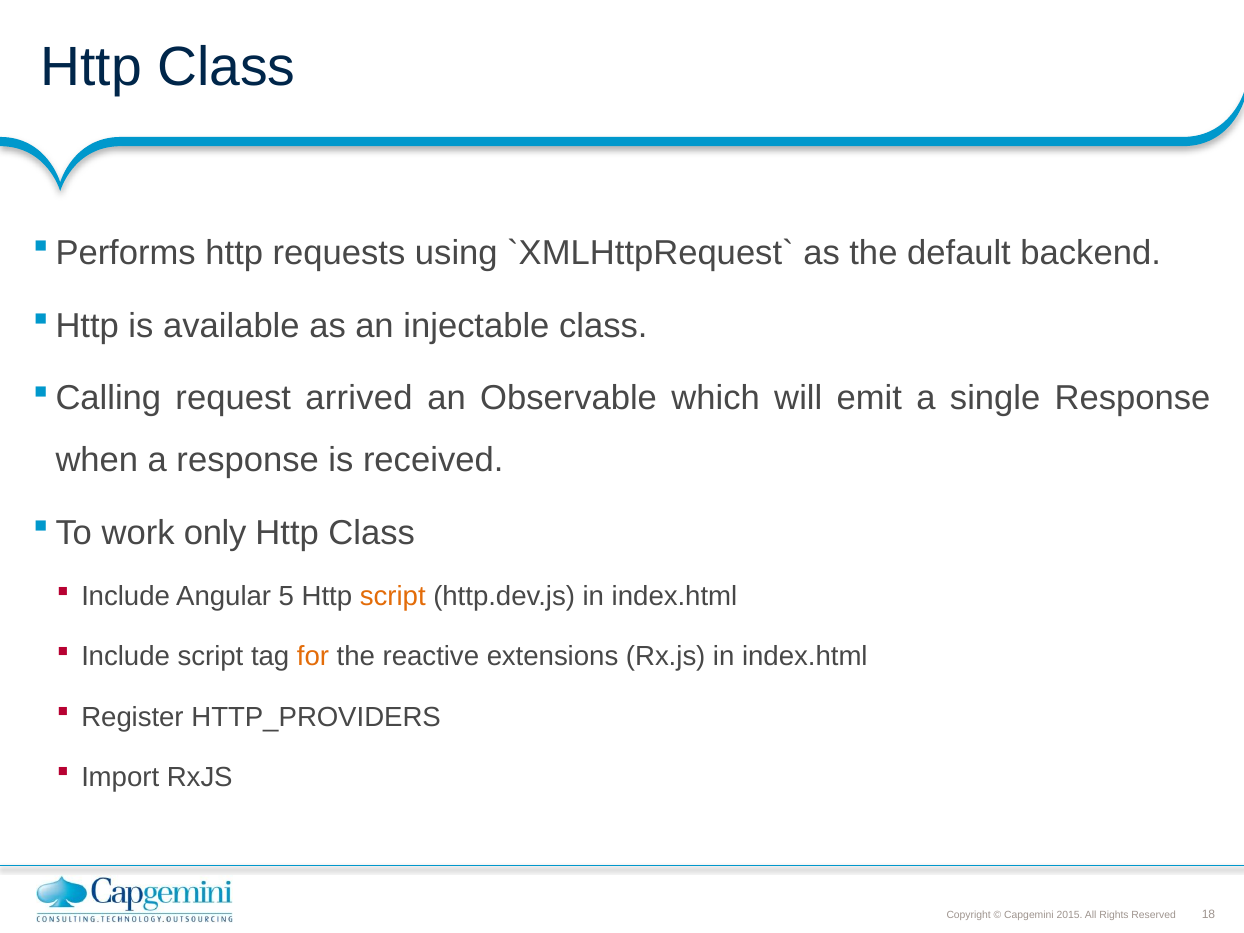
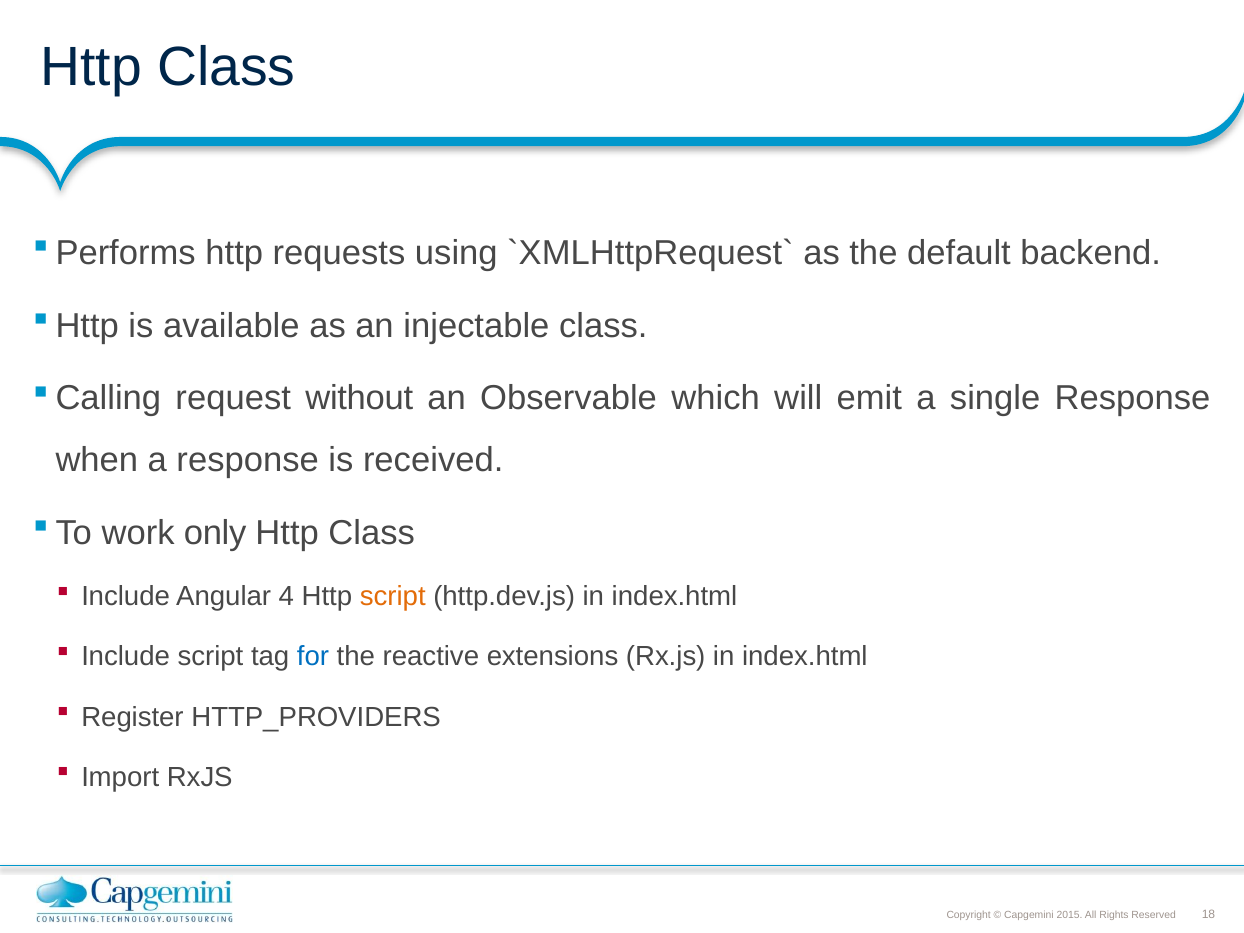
arrived: arrived -> without
5: 5 -> 4
for colour: orange -> blue
